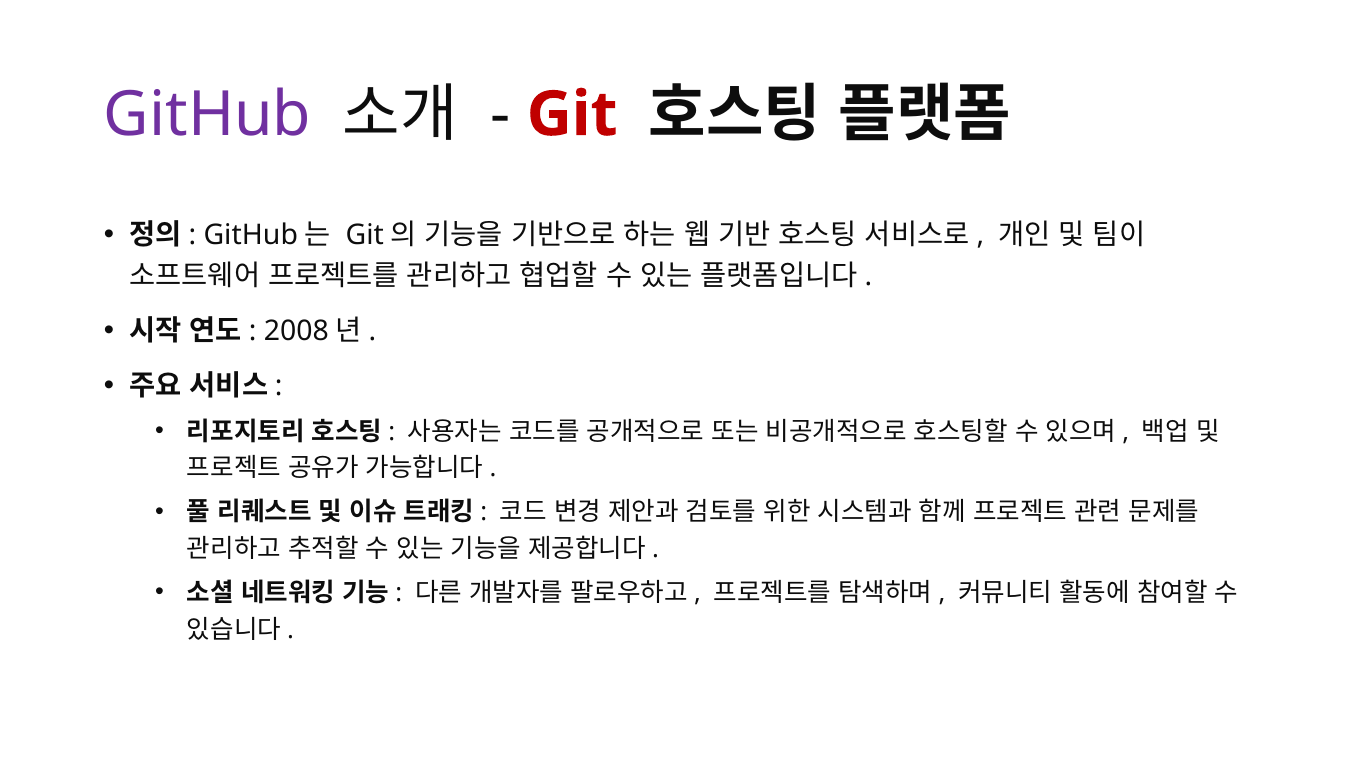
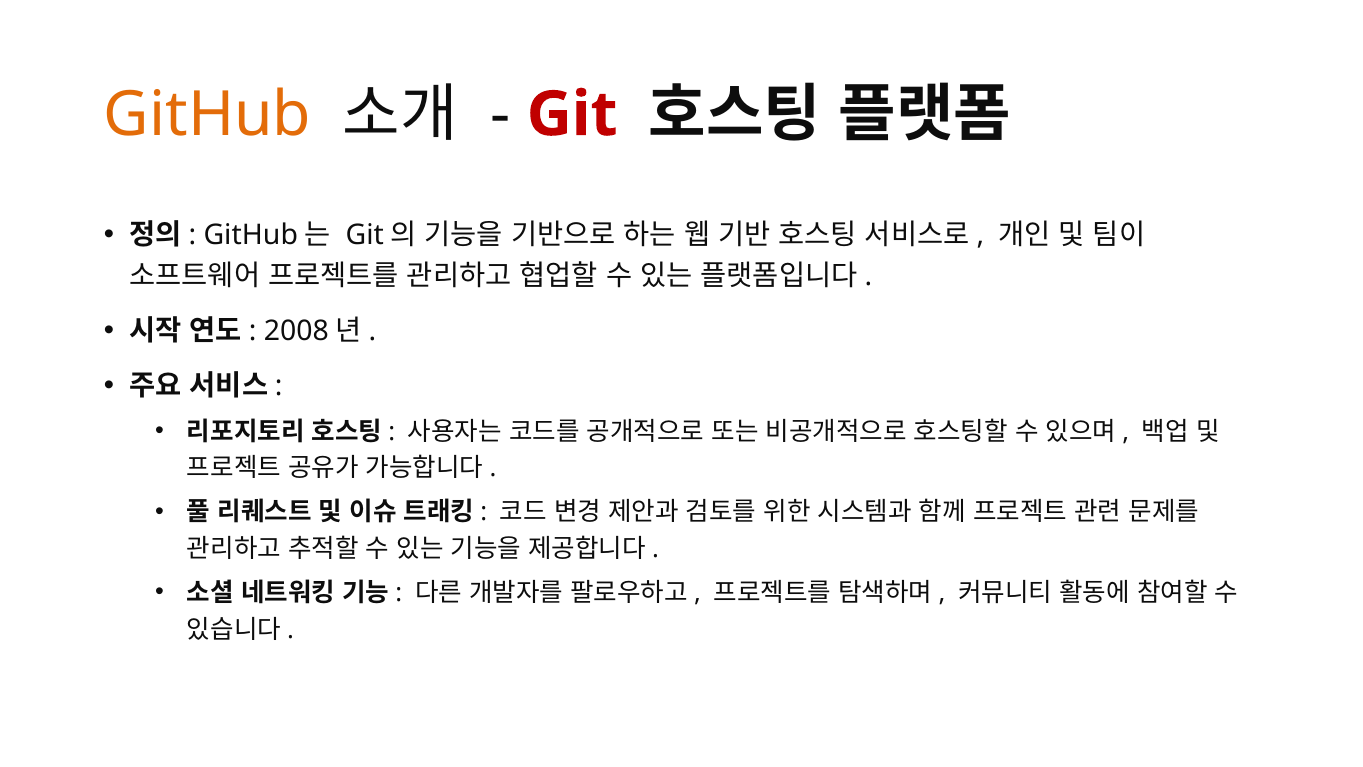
GitHub at (208, 114) colour: purple -> orange
